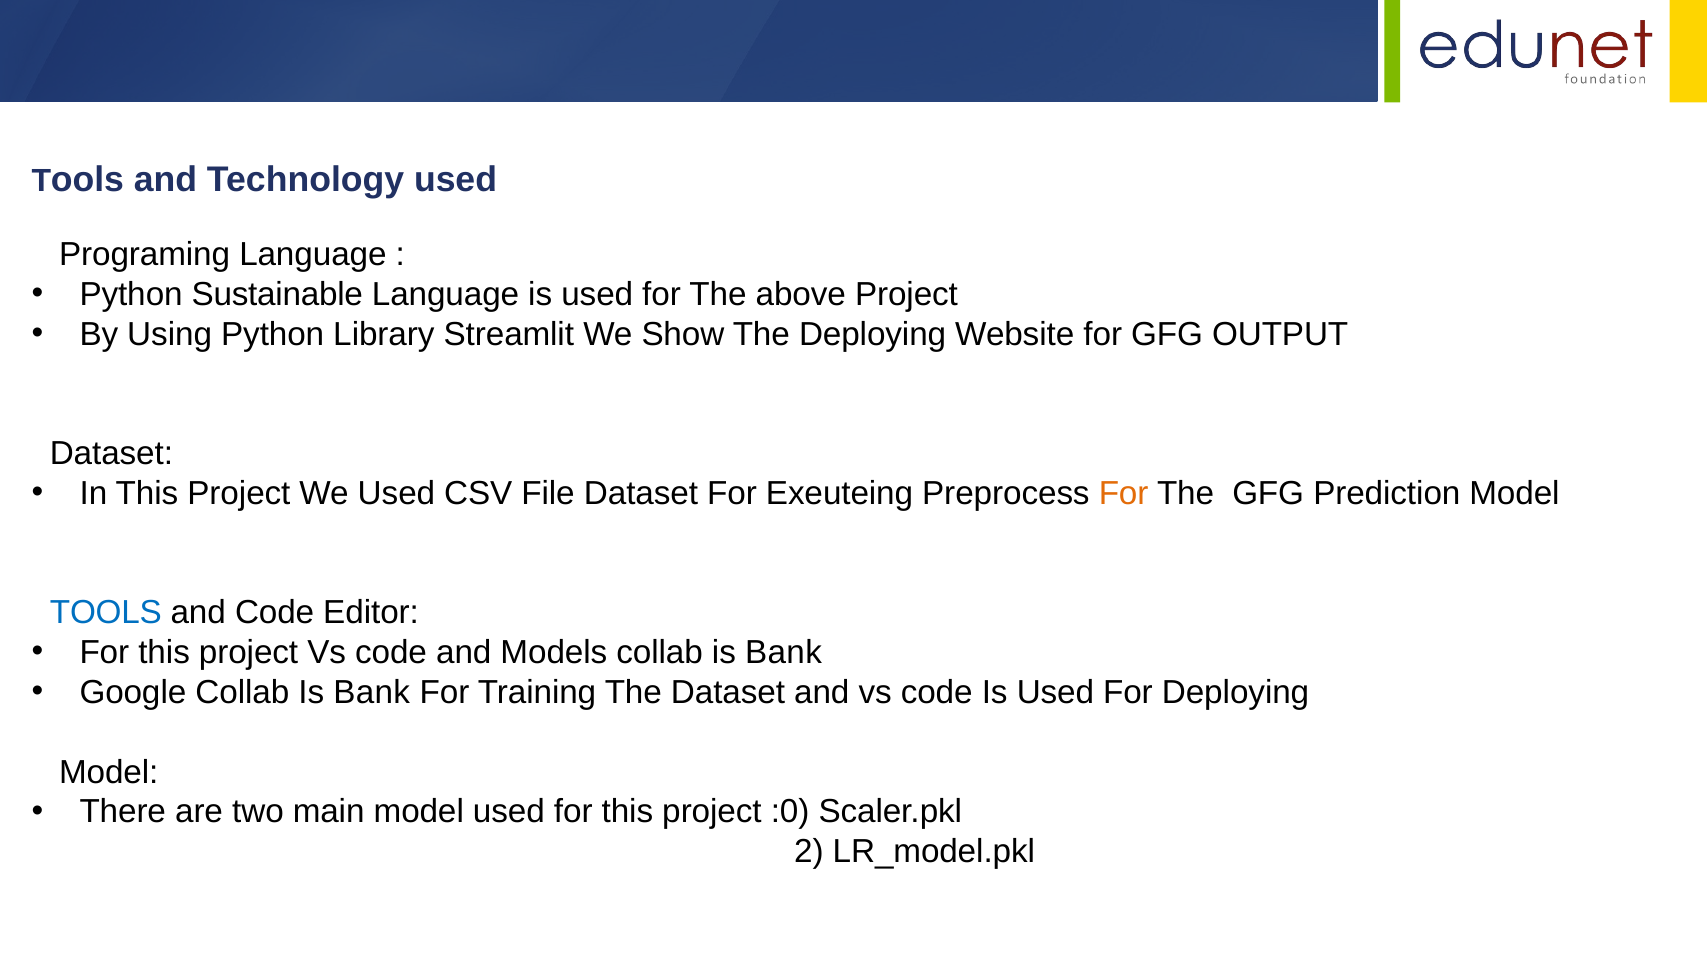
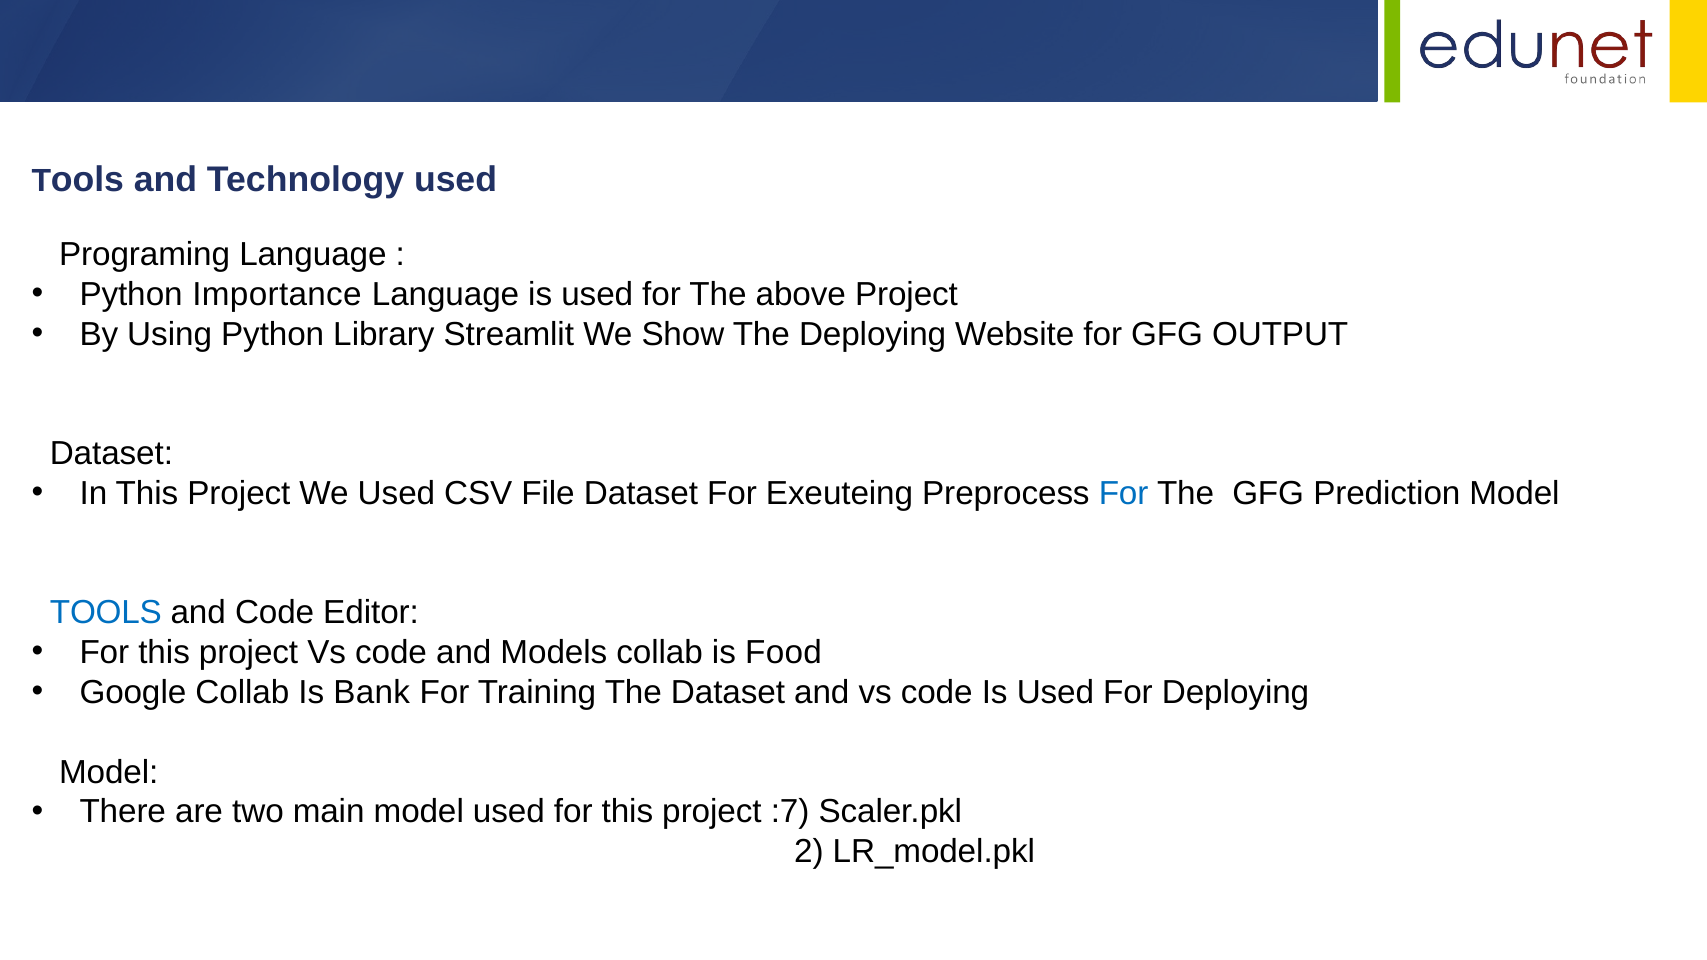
Sustainable: Sustainable -> Importance
For at (1124, 494) colour: orange -> blue
Bank at (784, 653): Bank -> Food
:0: :0 -> :7
